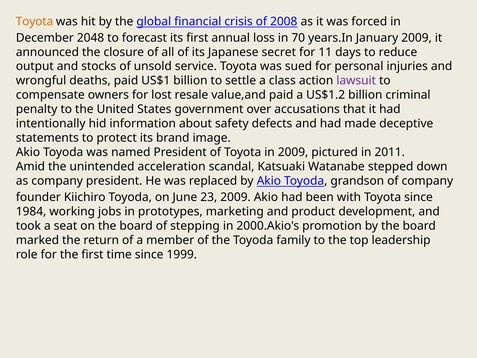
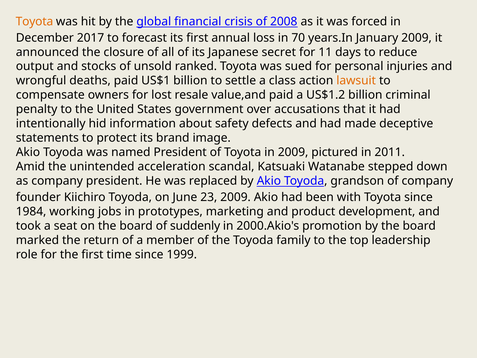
2048: 2048 -> 2017
service: service -> ranked
lawsuit colour: purple -> orange
stepping: stepping -> suddenly
